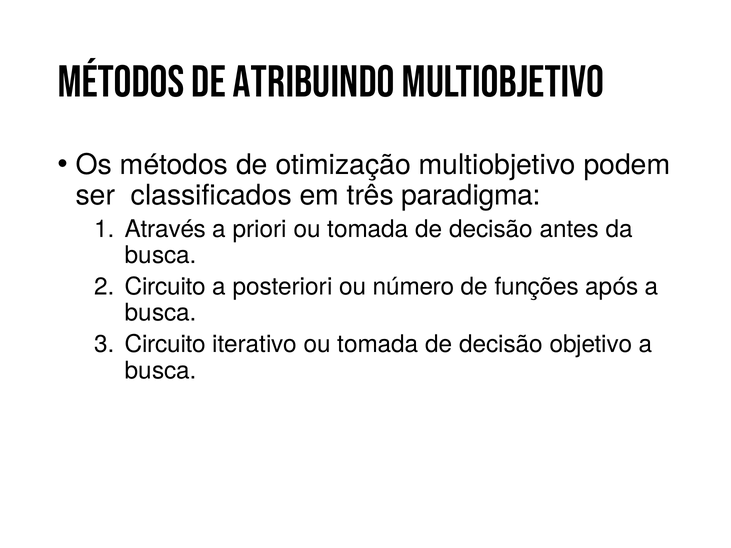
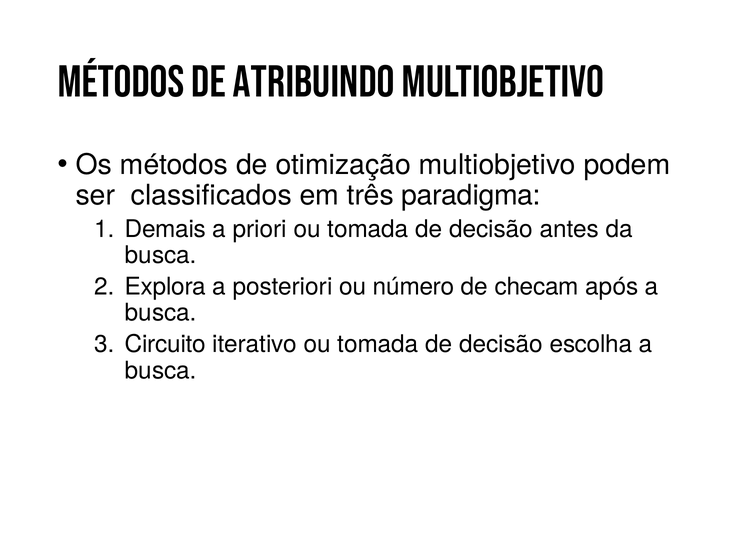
Através: Através -> Demais
Circuito at (165, 287): Circuito -> Explora
funções: funções -> checam
objetivo: objetivo -> escolha
